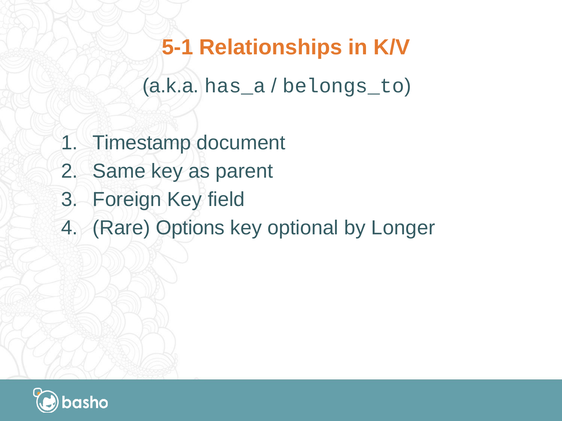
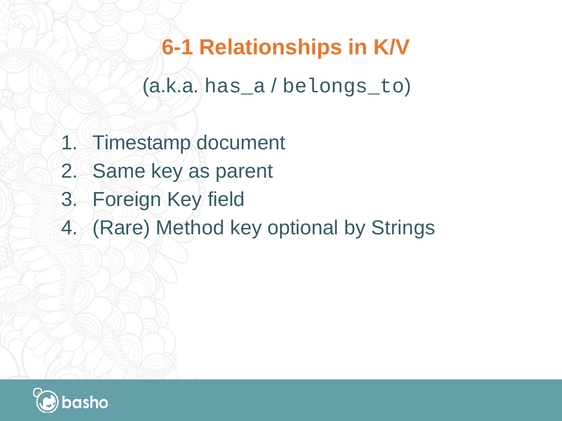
5-1: 5-1 -> 6-1
Options: Options -> Method
Longer: Longer -> Strings
